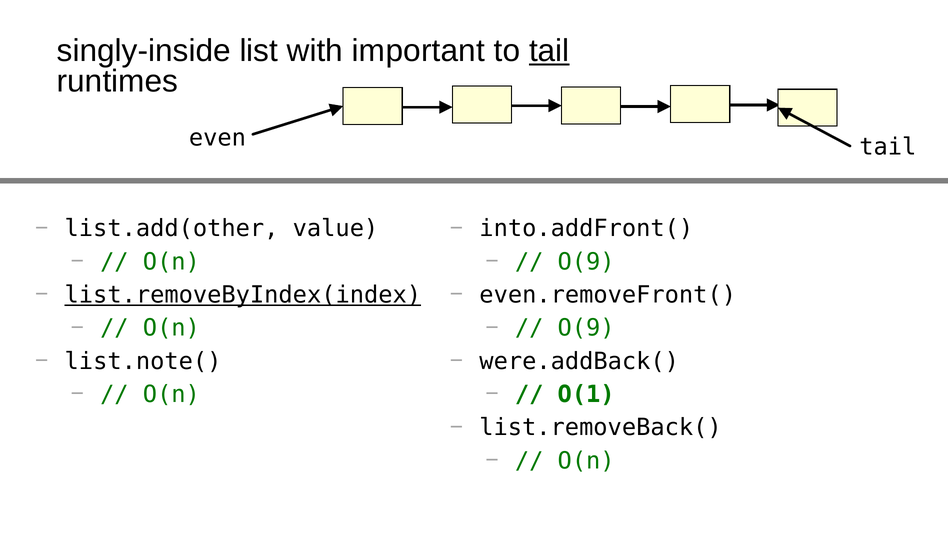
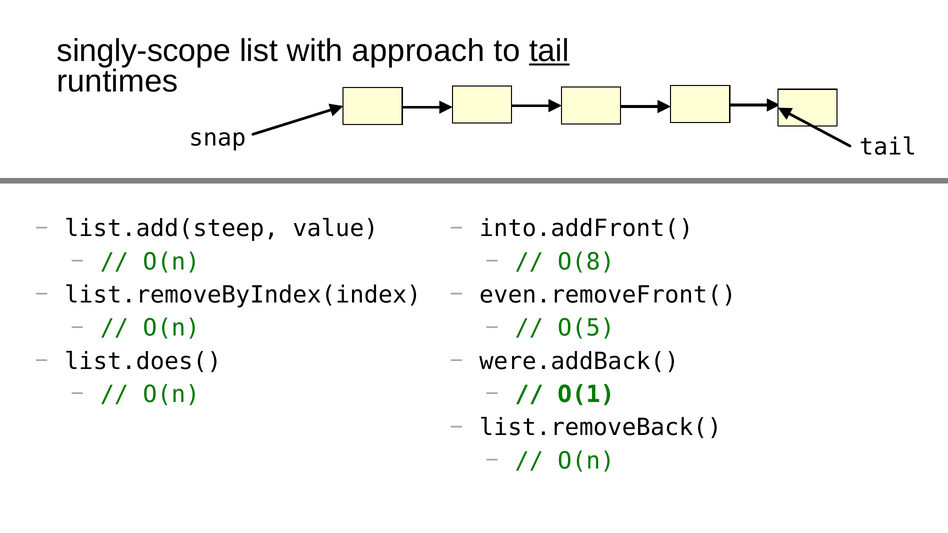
singly-inside: singly-inside -> singly-scope
important: important -> approach
even: even -> snap
list.add(other: list.add(other -> list.add(steep
O(9 at (586, 262): O(9 -> O(8
list.removeByIndex(index underline: present -> none
O(9 at (586, 328): O(9 -> O(5
list.note(: list.note( -> list.does(
